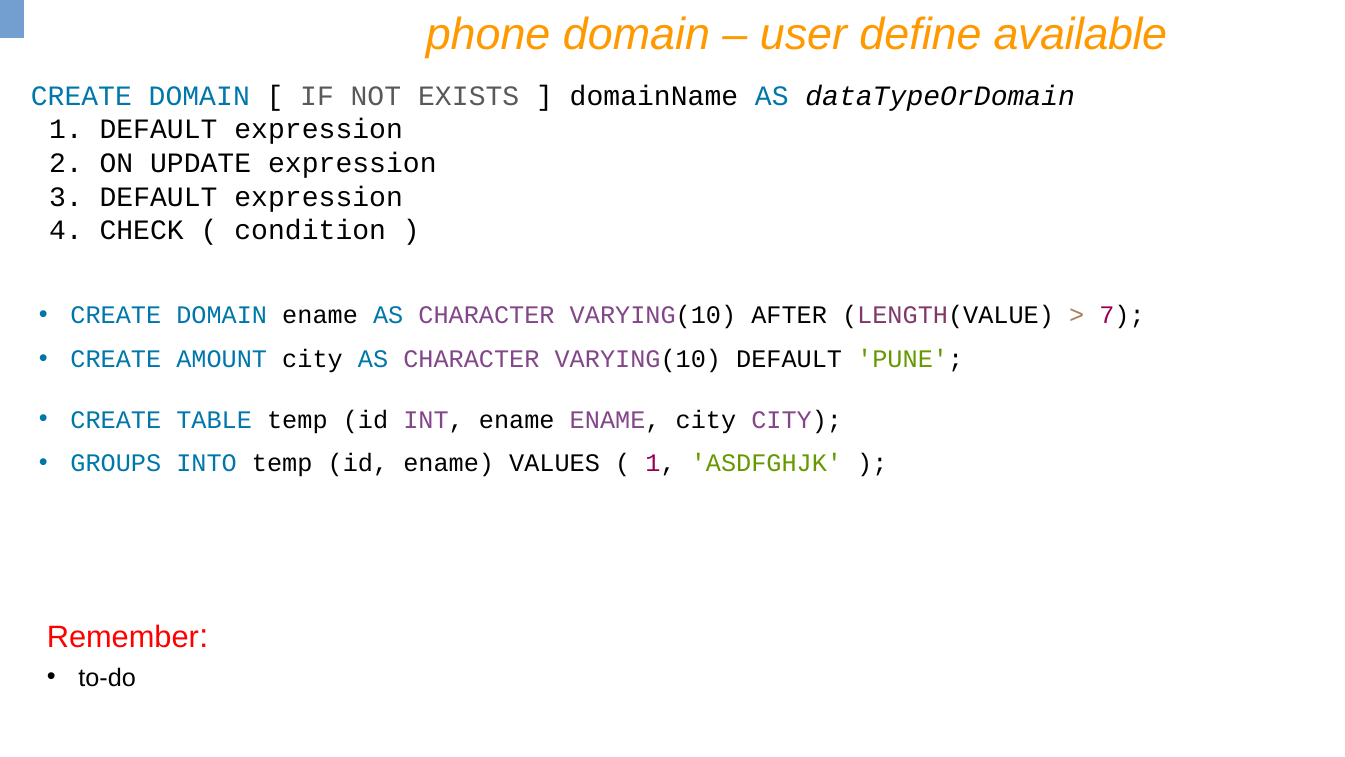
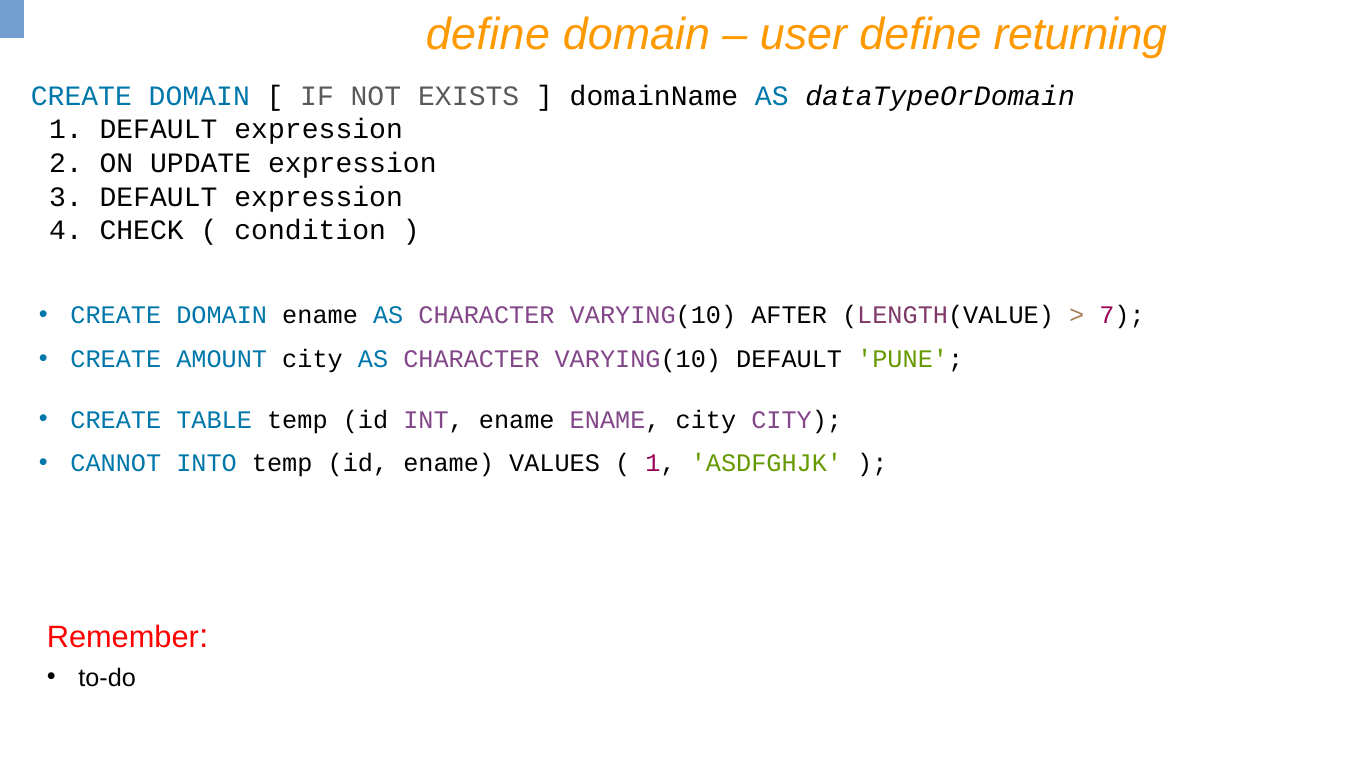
phone at (488, 35): phone -> define
available: available -> returning
GROUPS: GROUPS -> CANNOT
